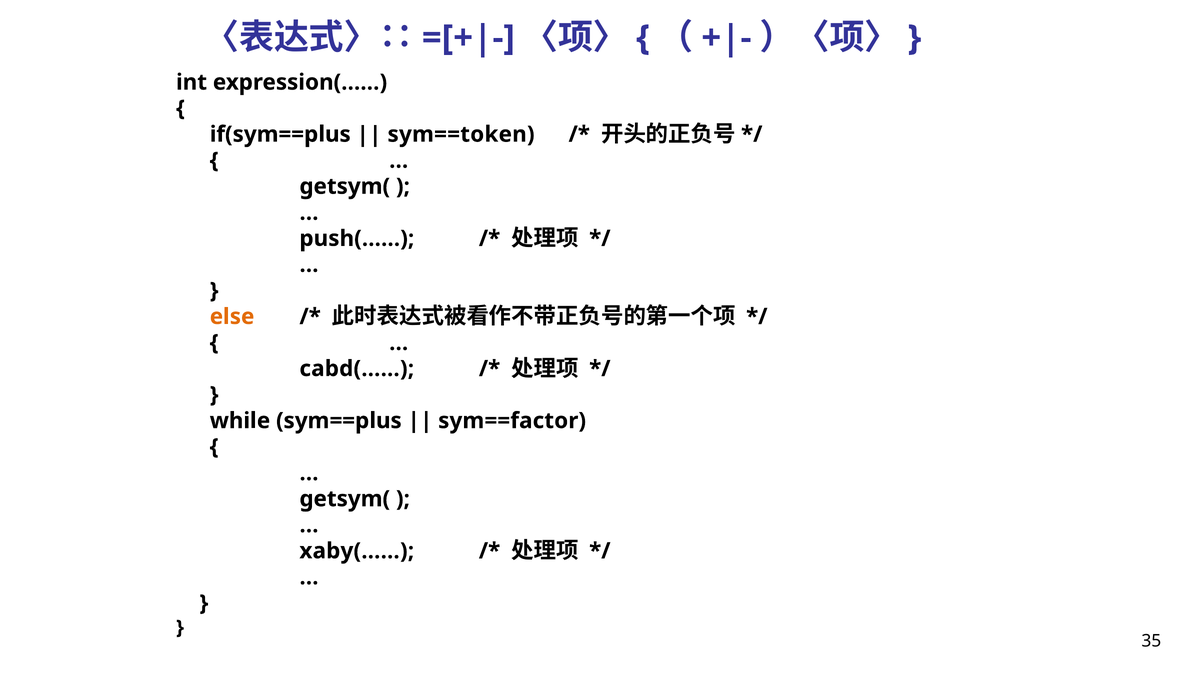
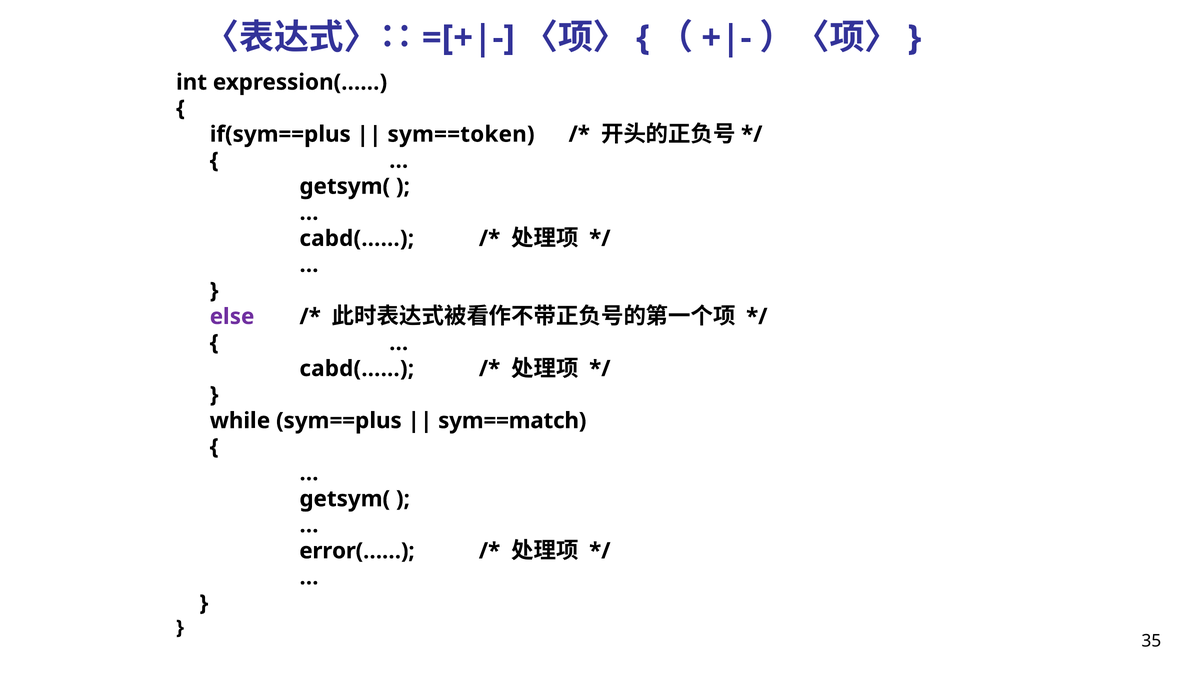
push(…… at (357, 238): push(…… -> cabd(……
else colour: orange -> purple
sym==factor: sym==factor -> sym==match
xaby(……: xaby(…… -> error(……
